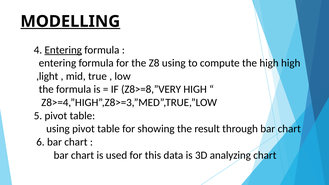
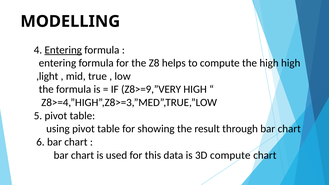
MODELLING underline: present -> none
Z8 using: using -> helps
Z8>=8,”VERY: Z8>=8,”VERY -> Z8>=9,”VERY
3D analyzing: analyzing -> compute
